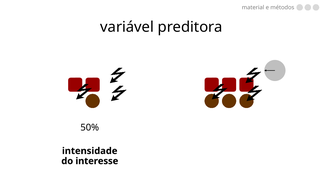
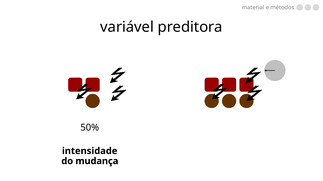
interesse: interesse -> mudança
